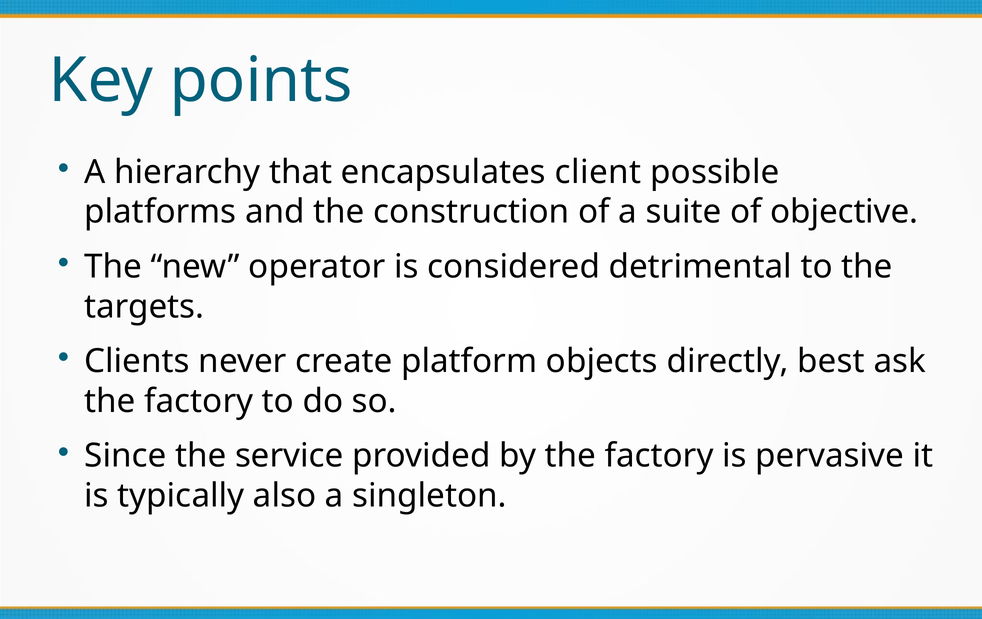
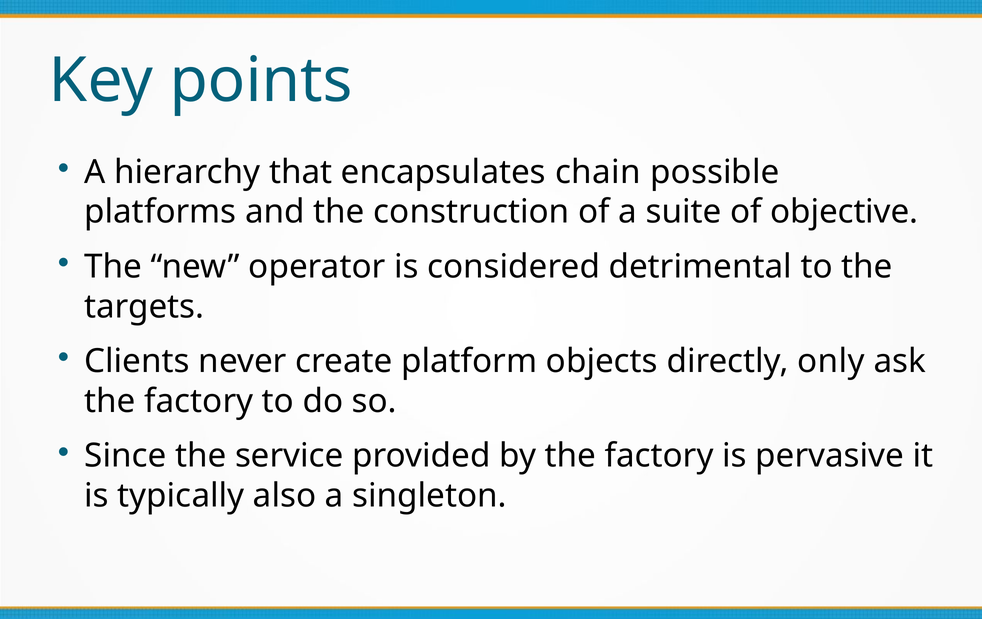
client: client -> chain
best: best -> only
